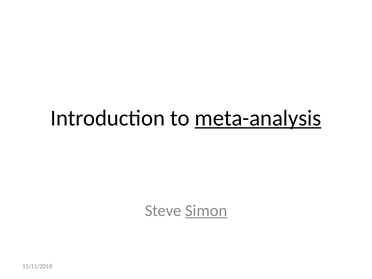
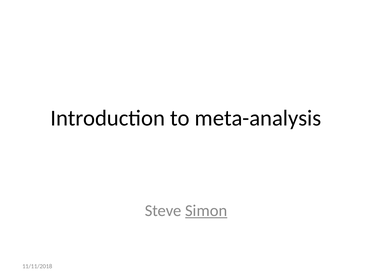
meta-analysis underline: present -> none
